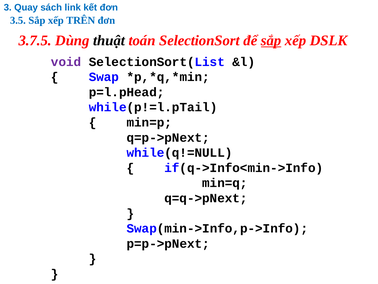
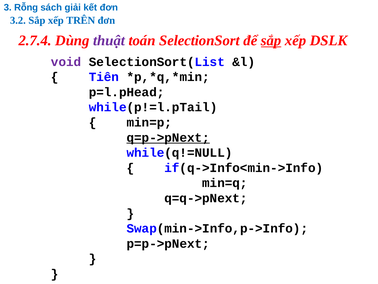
Quay: Quay -> Rỗng
link: link -> giải
3.5: 3.5 -> 3.2
3.7.5: 3.7.5 -> 2.7.4
thuật colour: black -> purple
Swap: Swap -> Tiên
q=p->pNext underline: none -> present
